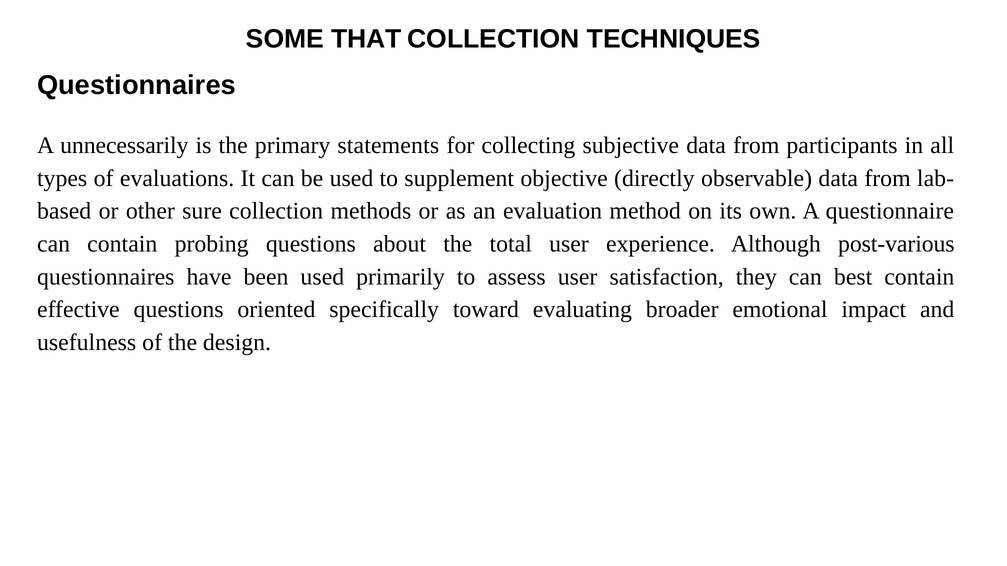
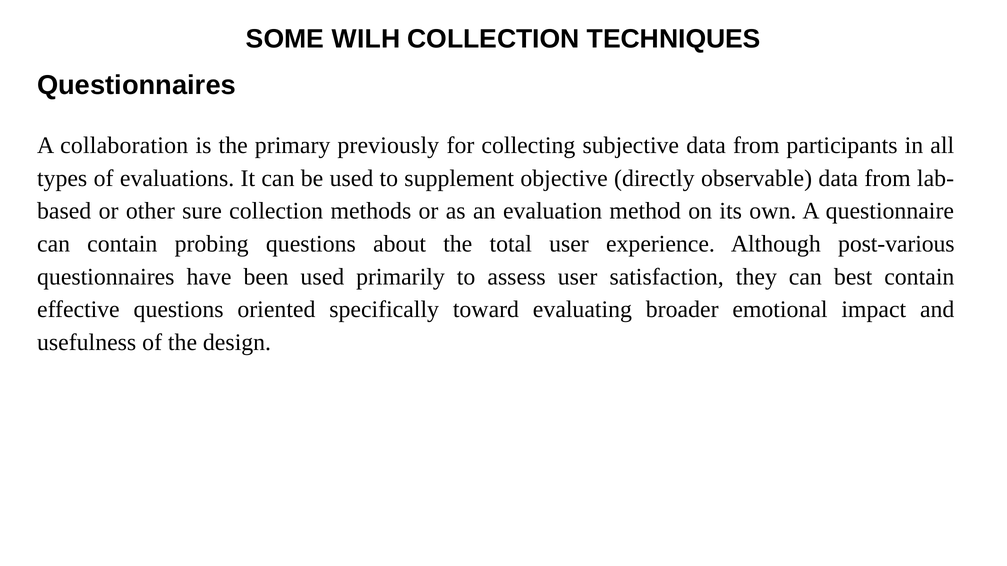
THAT: THAT -> WILH
unnecessarily: unnecessarily -> collaboration
statements: statements -> previously
